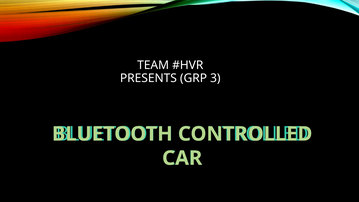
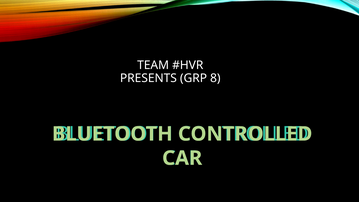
3: 3 -> 8
